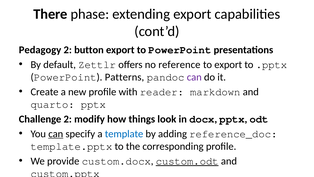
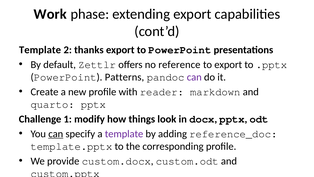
There: There -> Work
Pedagogy at (40, 50): Pedagogy -> Template
button: button -> thanks
Challenge 2: 2 -> 1
template at (124, 134) colour: blue -> purple
custom.odt underline: present -> none
